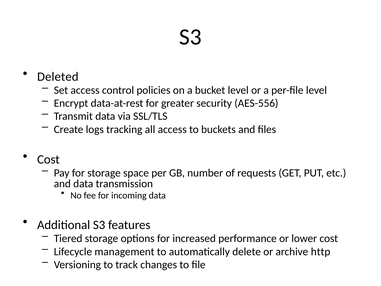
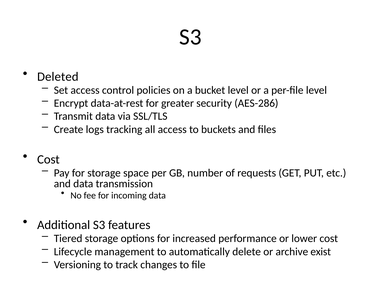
AES-556: AES-556 -> AES-286
http: http -> exist
